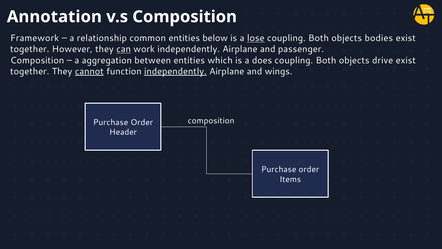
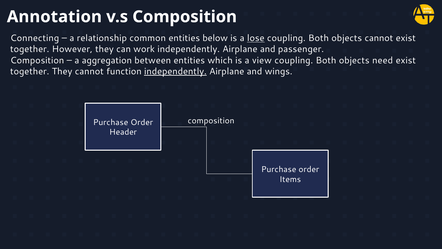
Framework: Framework -> Connecting
objects bodies: bodies -> cannot
can underline: present -> none
does: does -> view
drive: drive -> need
cannot at (89, 71) underline: present -> none
